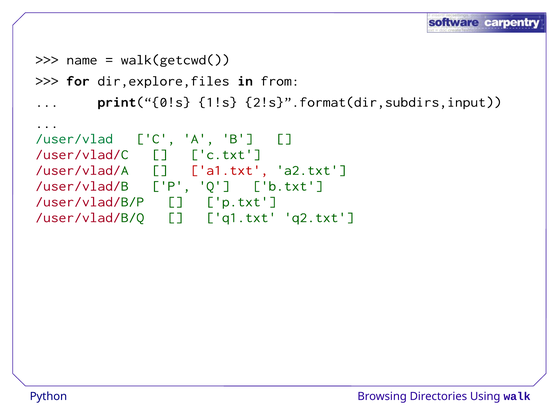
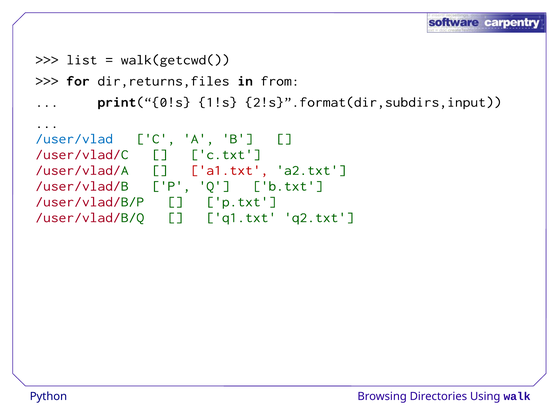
name: name -> list
dir,explore,files: dir,explore,files -> dir,returns,files
/user/vlad colour: green -> blue
